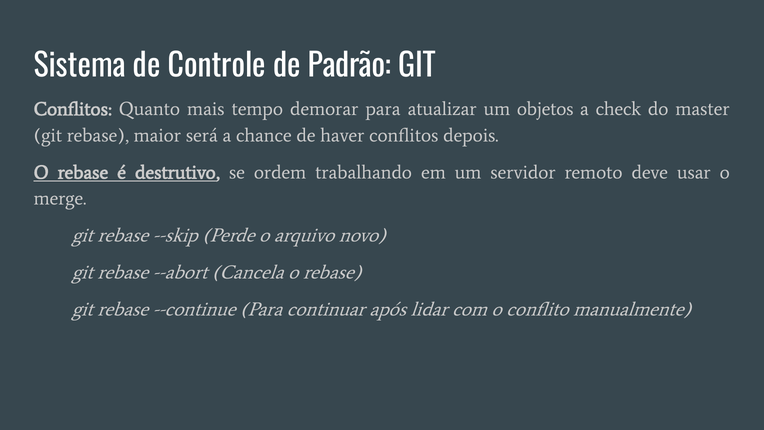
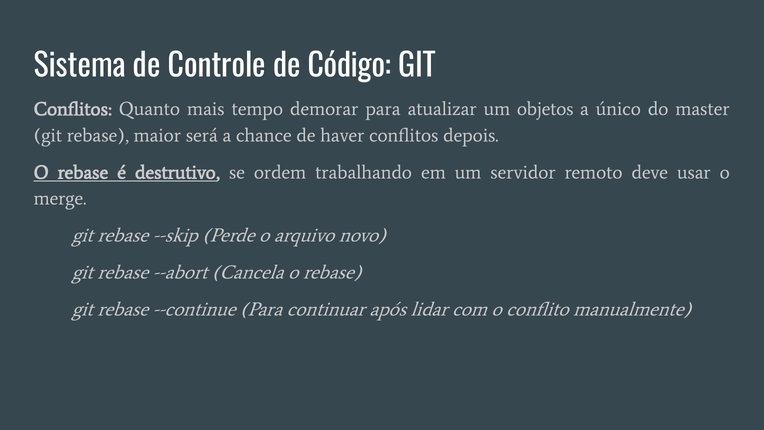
Padrão: Padrão -> Código
check: check -> único
